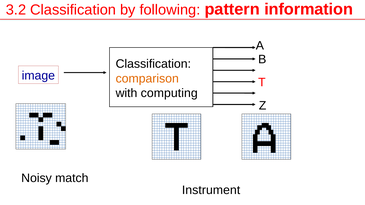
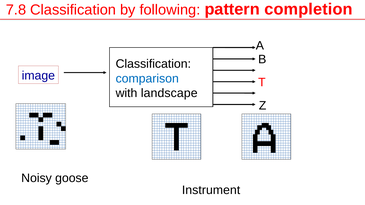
3.2: 3.2 -> 7.8
information: information -> completion
comparison colour: orange -> blue
computing: computing -> landscape
match: match -> goose
